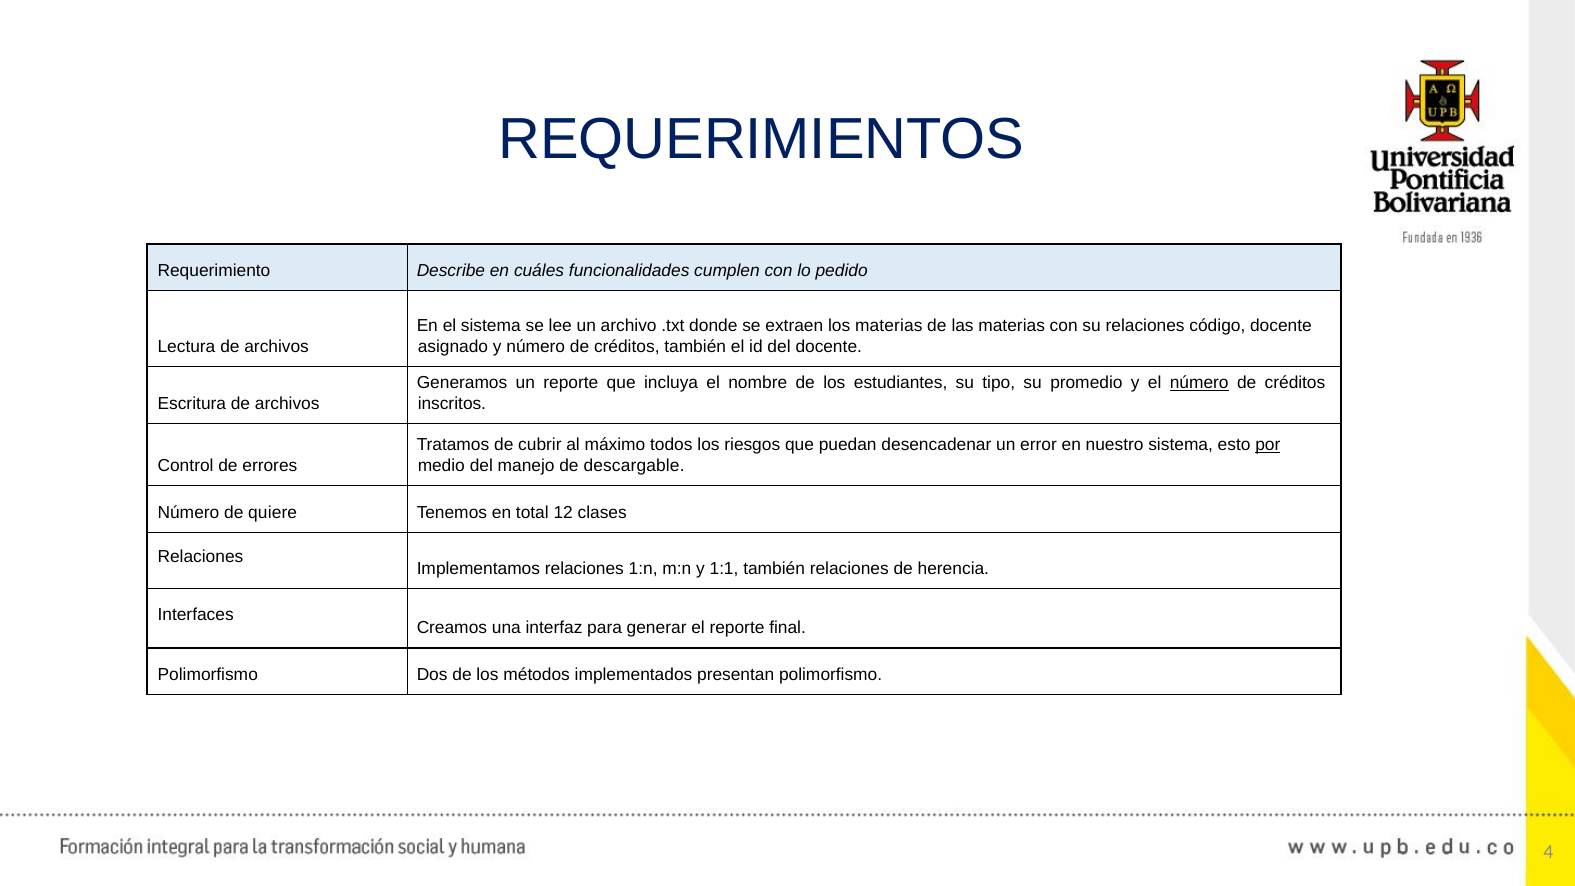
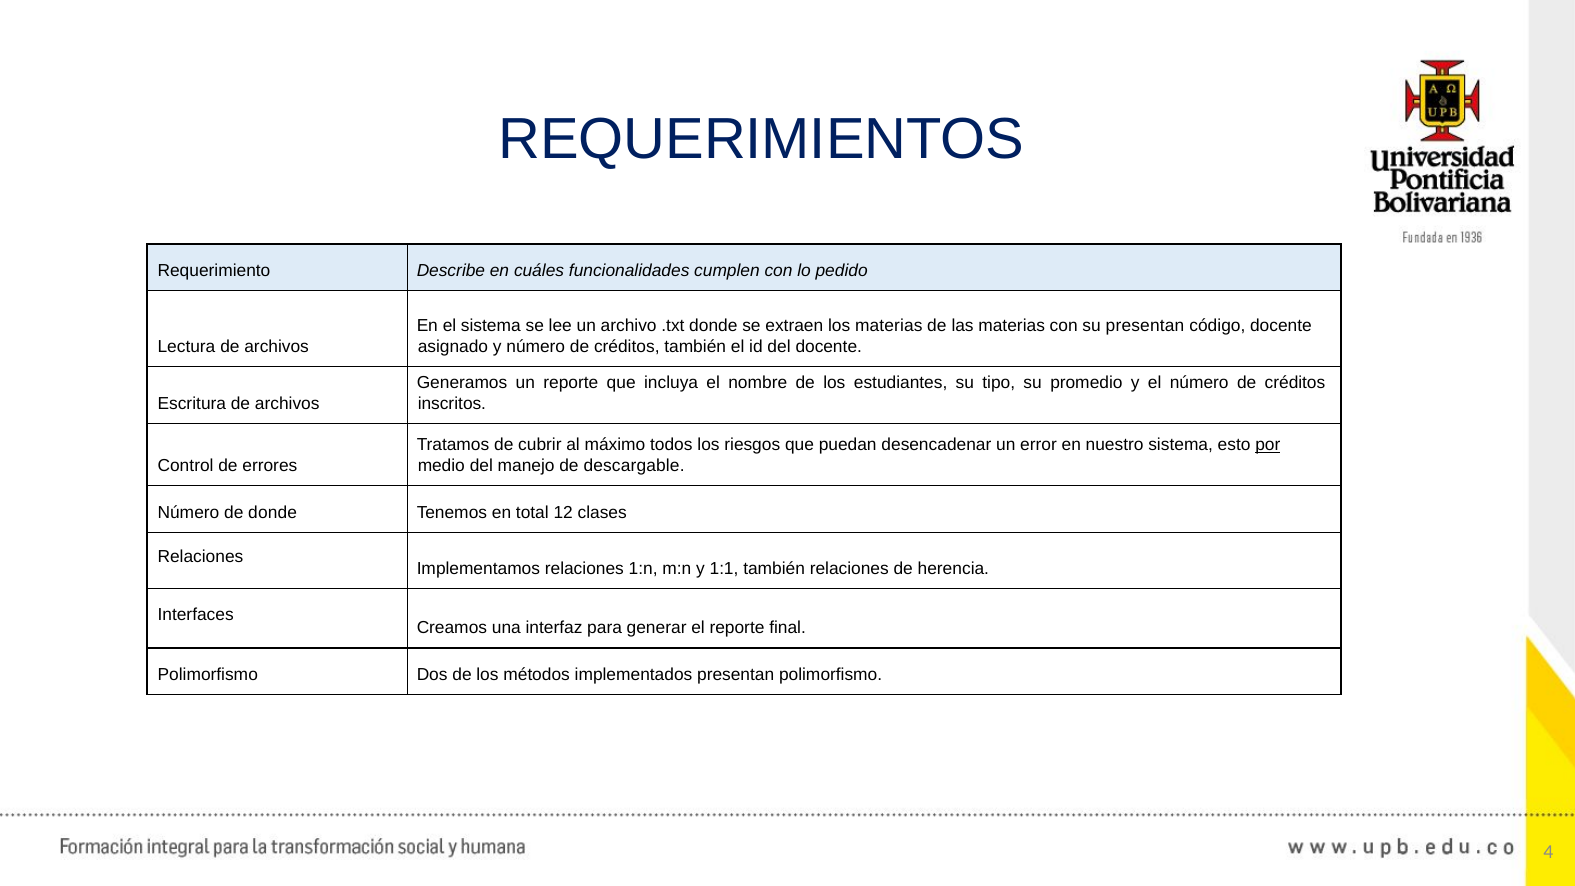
su relaciones: relaciones -> presentan
número at (1199, 383) underline: present -> none
de quiere: quiere -> donde
